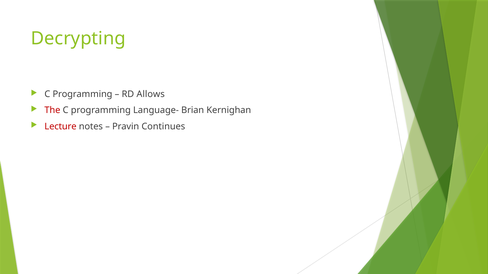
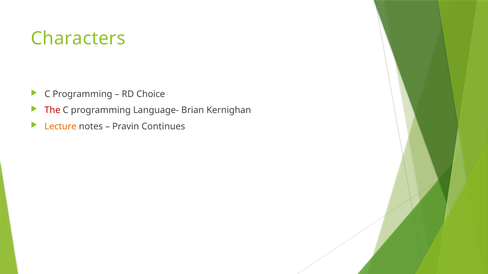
Decrypting: Decrypting -> Characters
Allows: Allows -> Choice
Lecture colour: red -> orange
